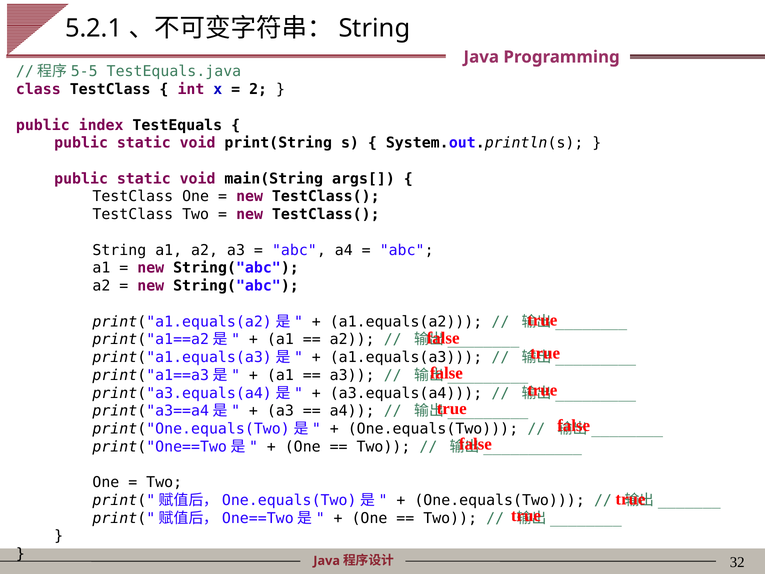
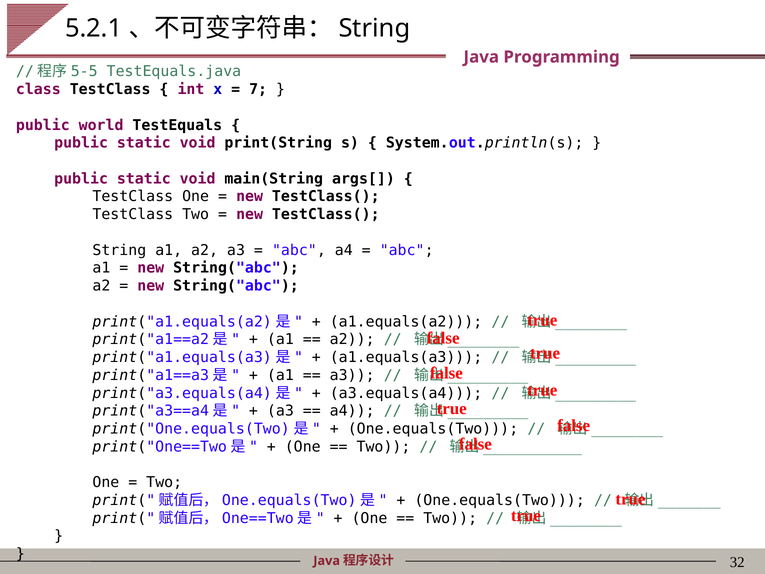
2: 2 -> 7
index: index -> world
